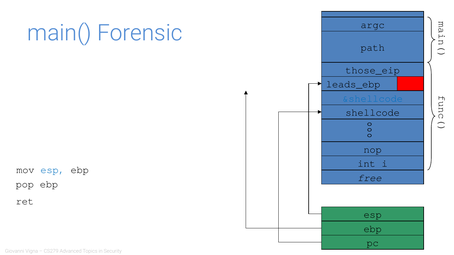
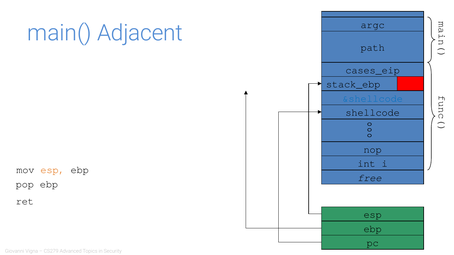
Forensic: Forensic -> Adjacent
those_eip: those_eip -> cases_eip
leads_ebp: leads_ebp -> stack_ebp
esp at (53, 170) colour: blue -> orange
